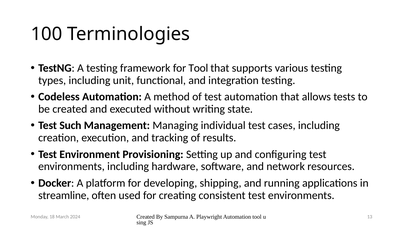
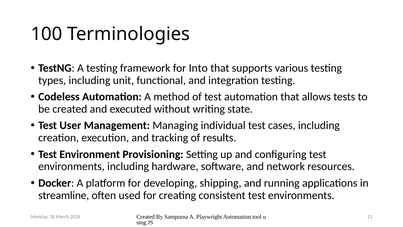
for Tool: Tool -> Into
Such: Such -> User
